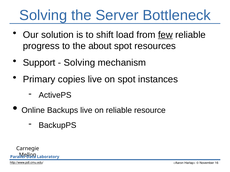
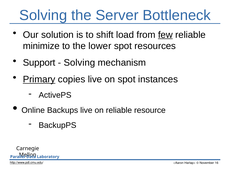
progress: progress -> minimize
about: about -> lower
Primary underline: none -> present
